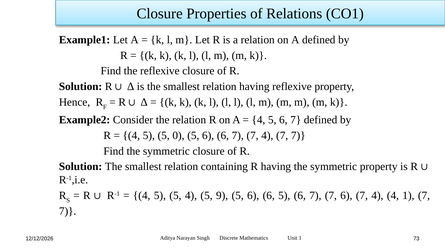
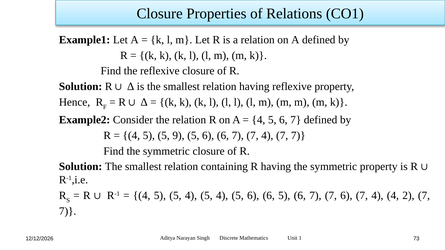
0: 0 -> 9
4 5 9: 9 -> 4
4 1: 1 -> 2
